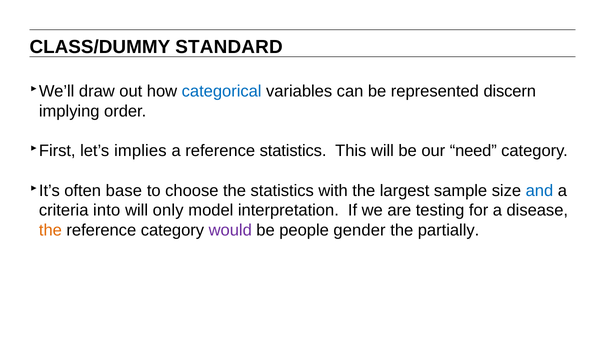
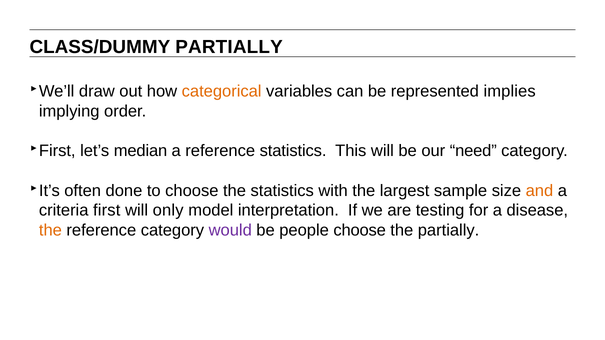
CLASS/DUMMY STANDARD: STANDARD -> PARTIALLY
categorical colour: blue -> orange
discern: discern -> implies
implies: implies -> median
base: base -> done
and colour: blue -> orange
into: into -> first
people gender: gender -> choose
